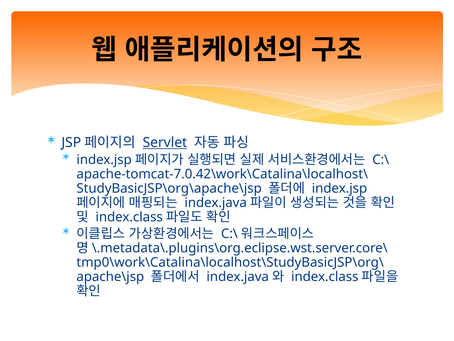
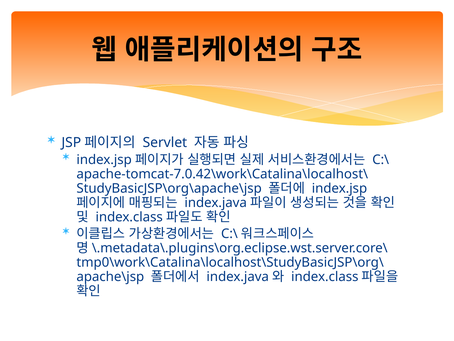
Servlet underline: present -> none
